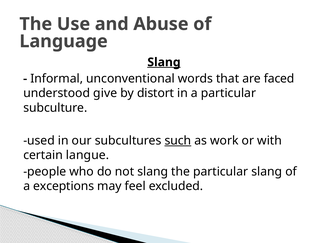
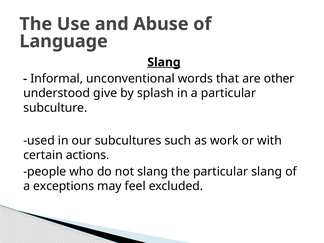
faced: faced -> other
distort: distort -> splash
such underline: present -> none
langue: langue -> actions
